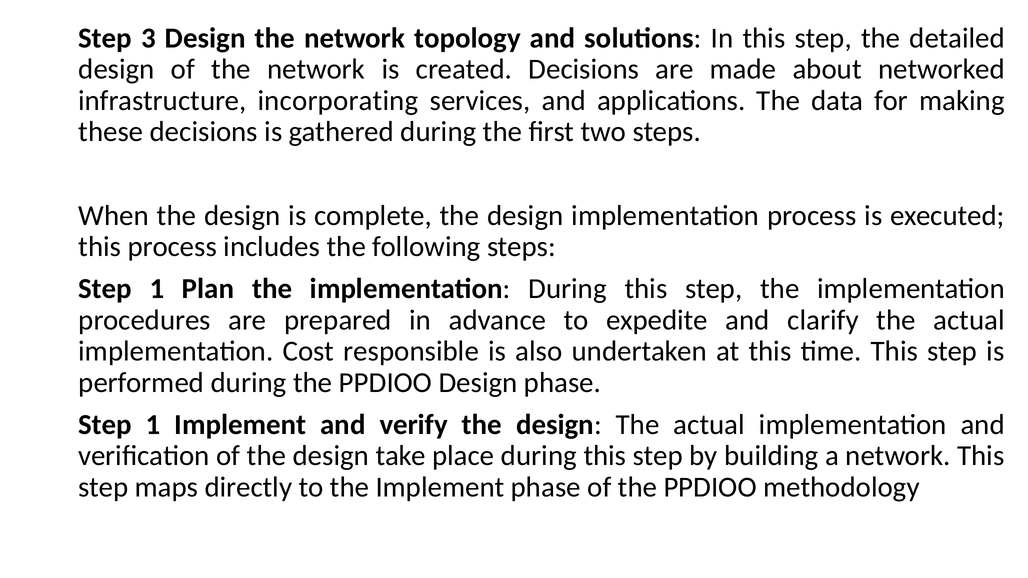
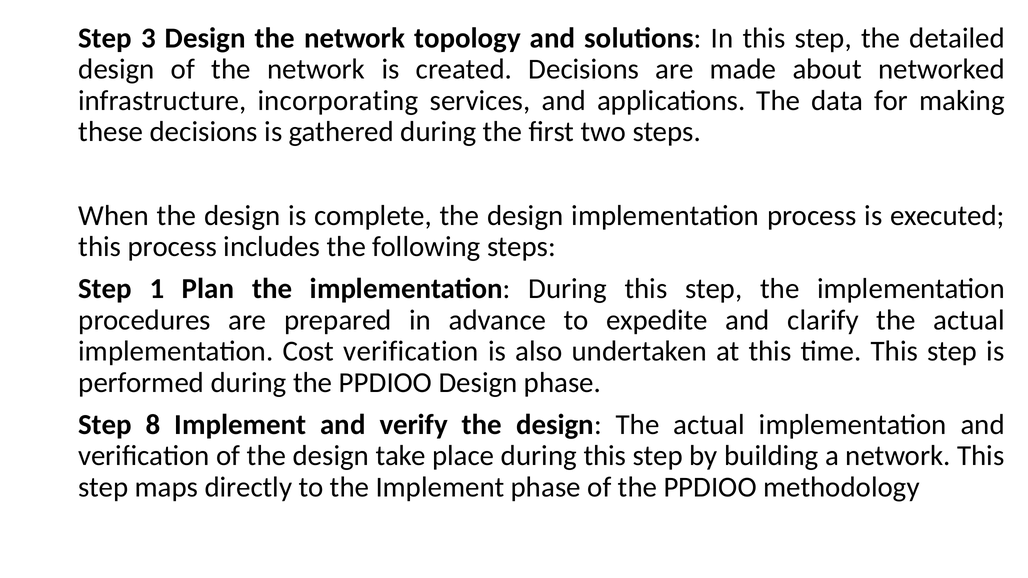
Cost responsible: responsible -> verification
1 at (153, 425): 1 -> 8
